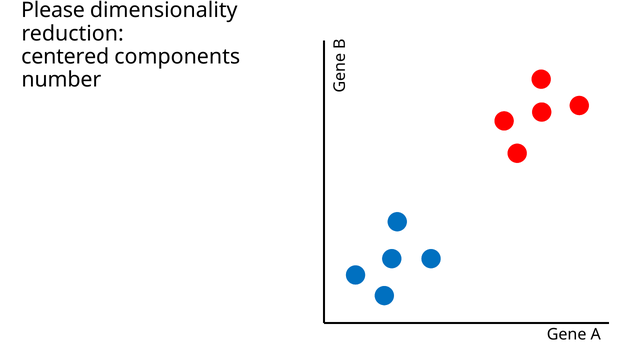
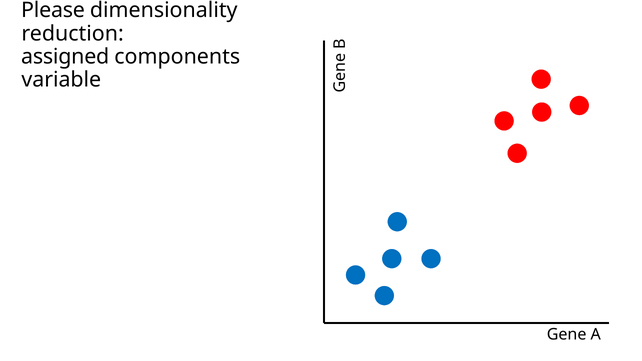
centered: centered -> assigned
number: number -> variable
